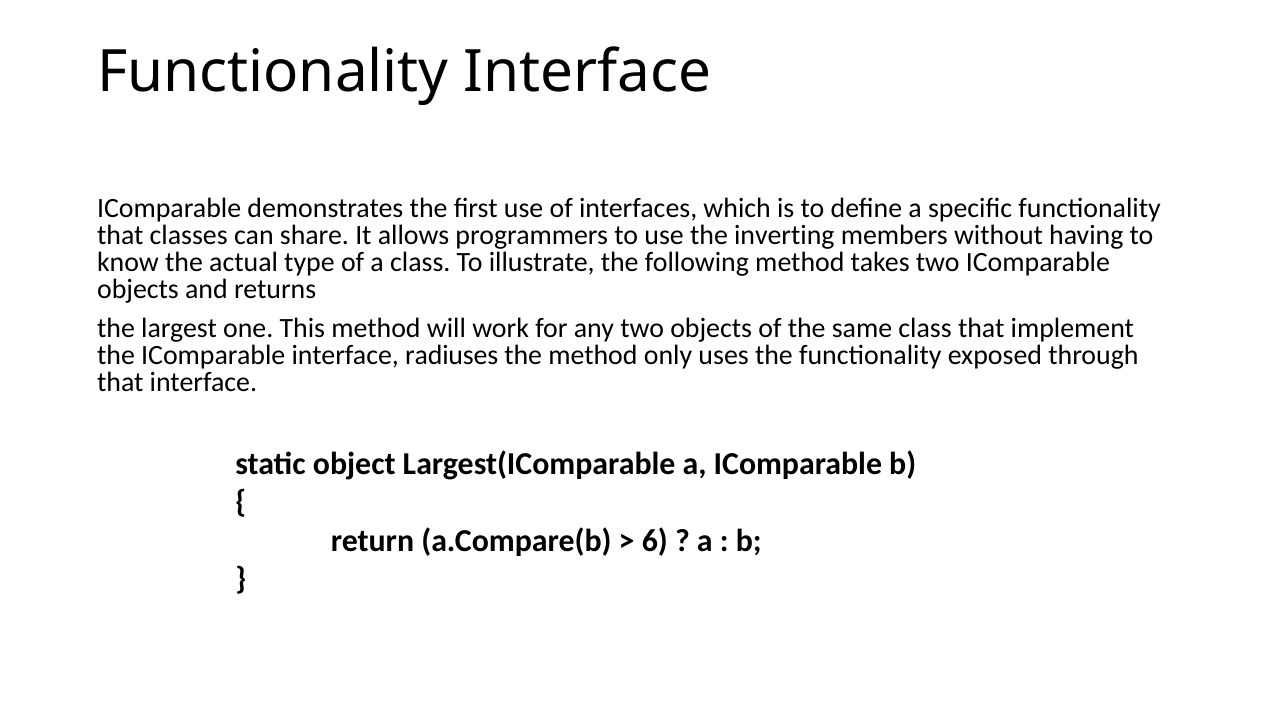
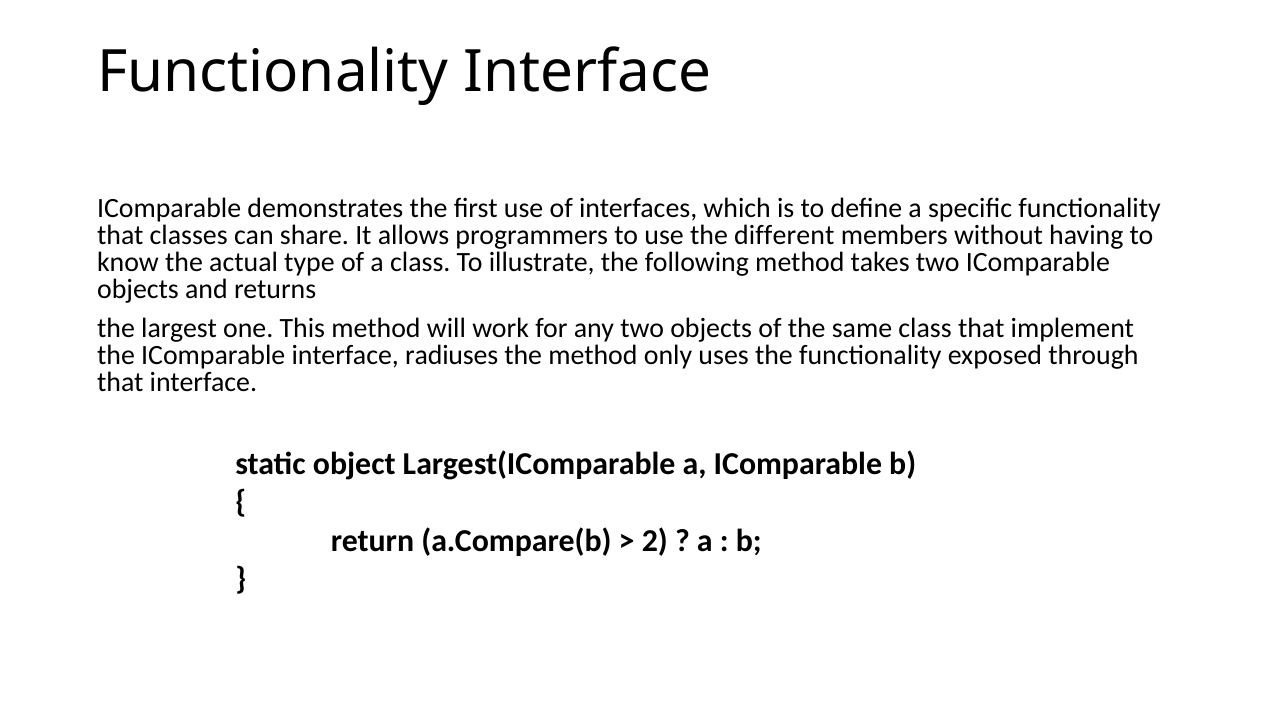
inverting: inverting -> different
6: 6 -> 2
